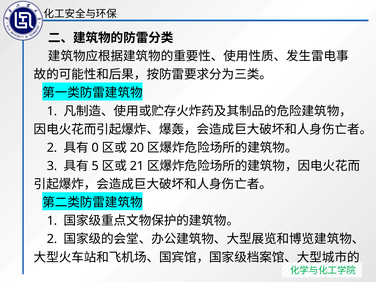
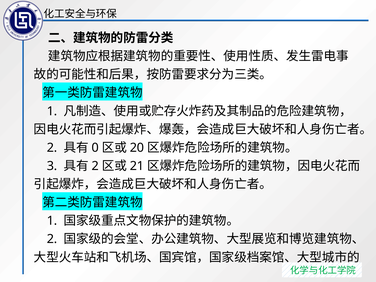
5 at (95, 166): 5 -> 2
